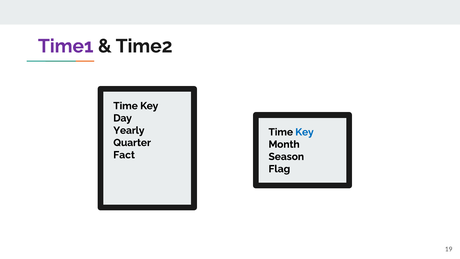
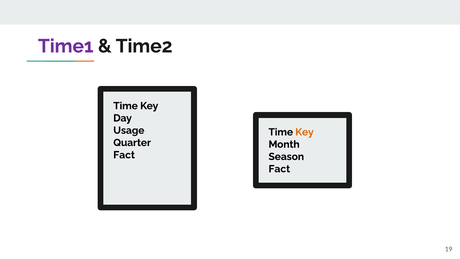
Yearly: Yearly -> Usage
Key at (304, 132) colour: blue -> orange
Flag at (279, 169): Flag -> Fact
